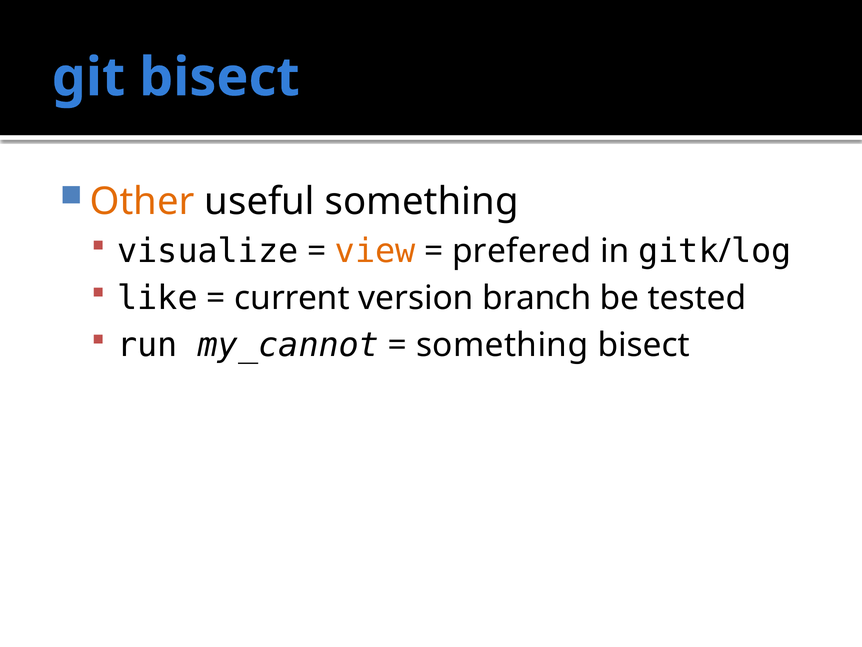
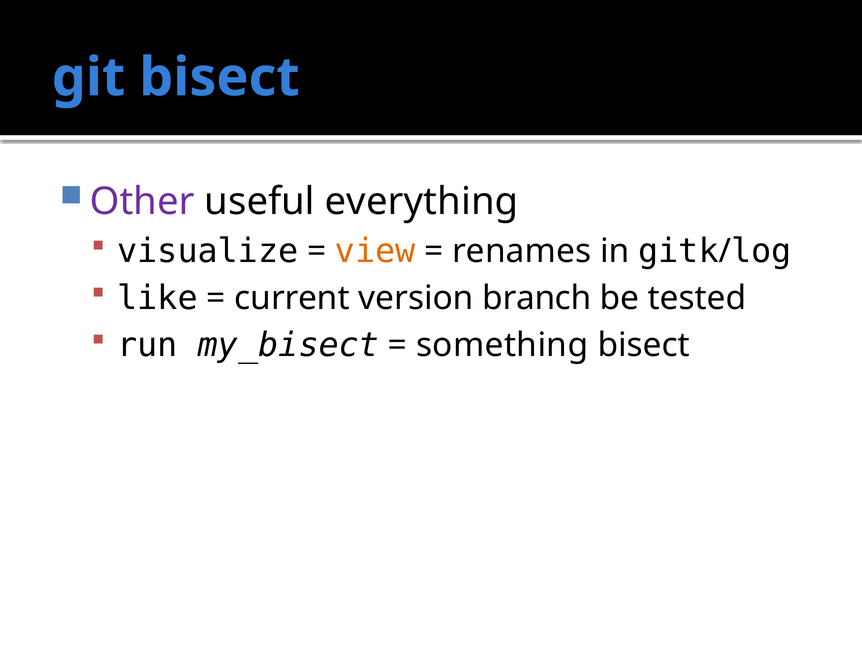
Other colour: orange -> purple
useful something: something -> everything
prefered: prefered -> renames
my_cannot: my_cannot -> my_bisect
